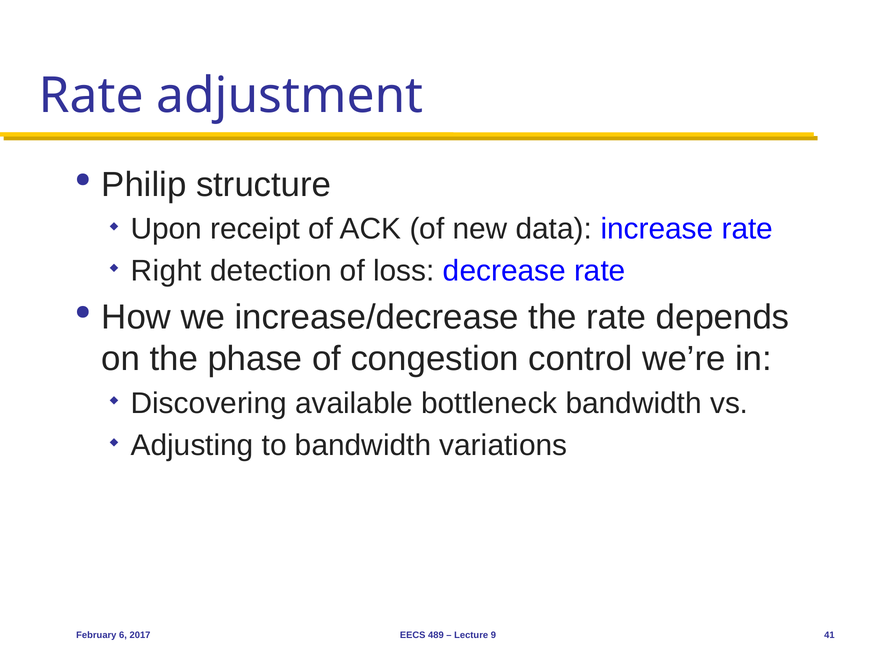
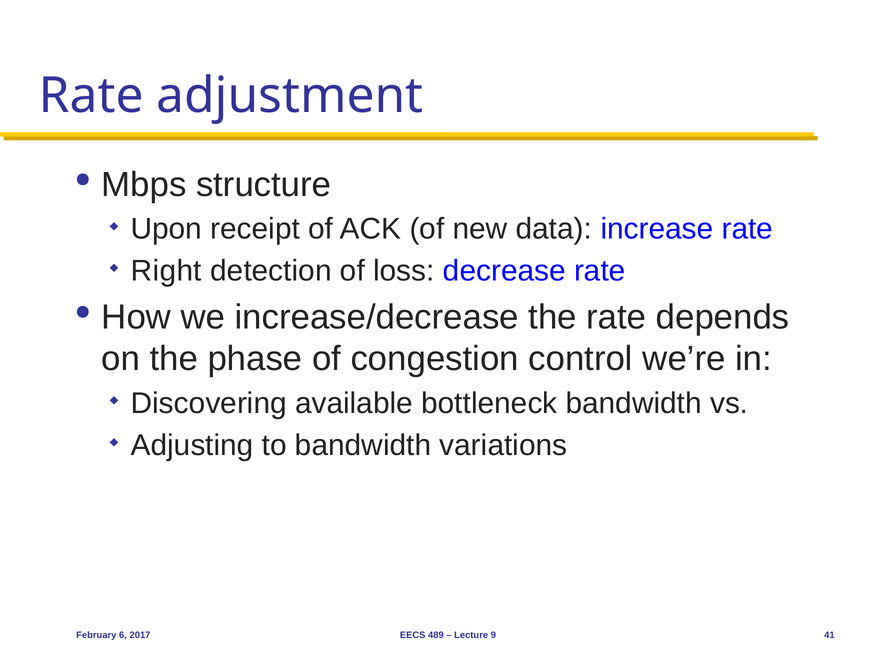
Philip: Philip -> Mbps
